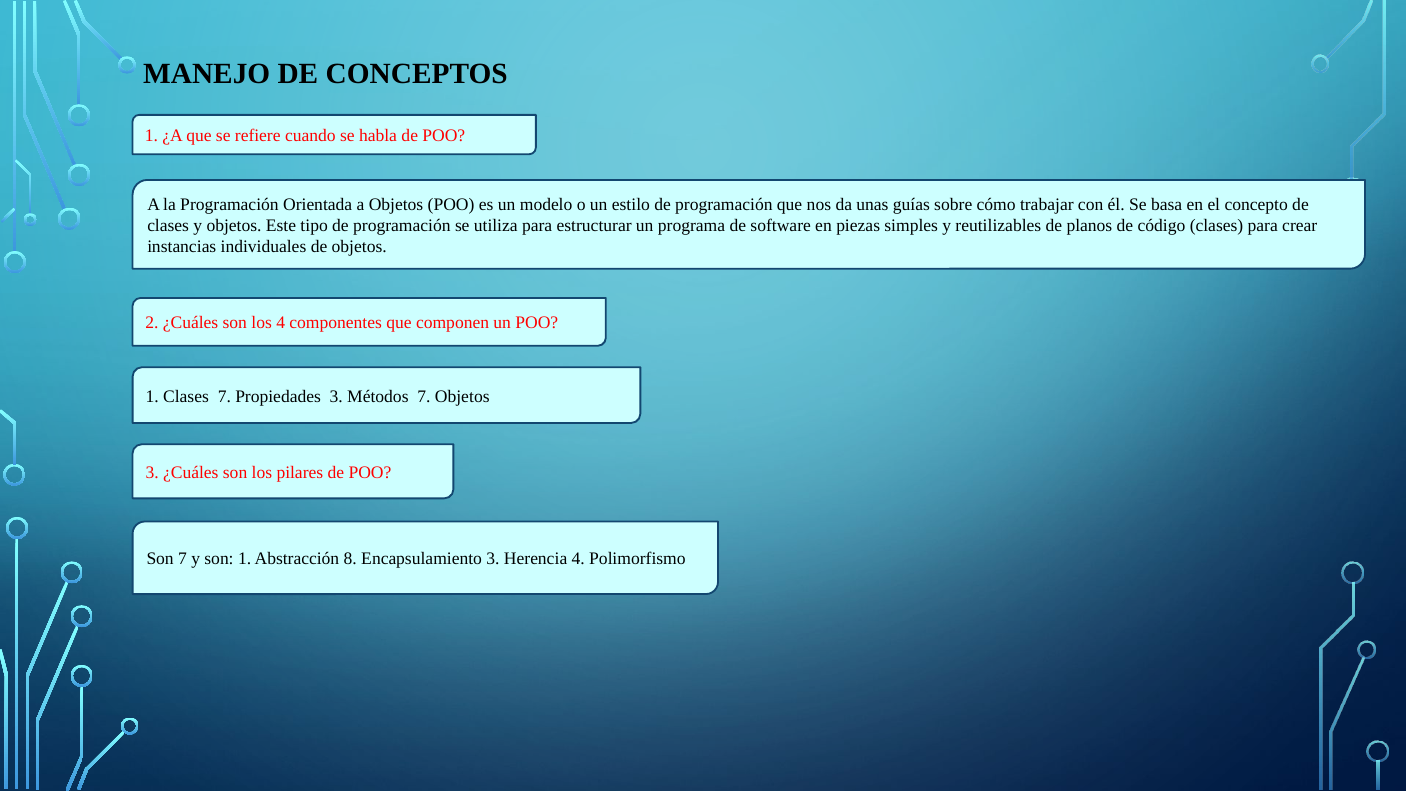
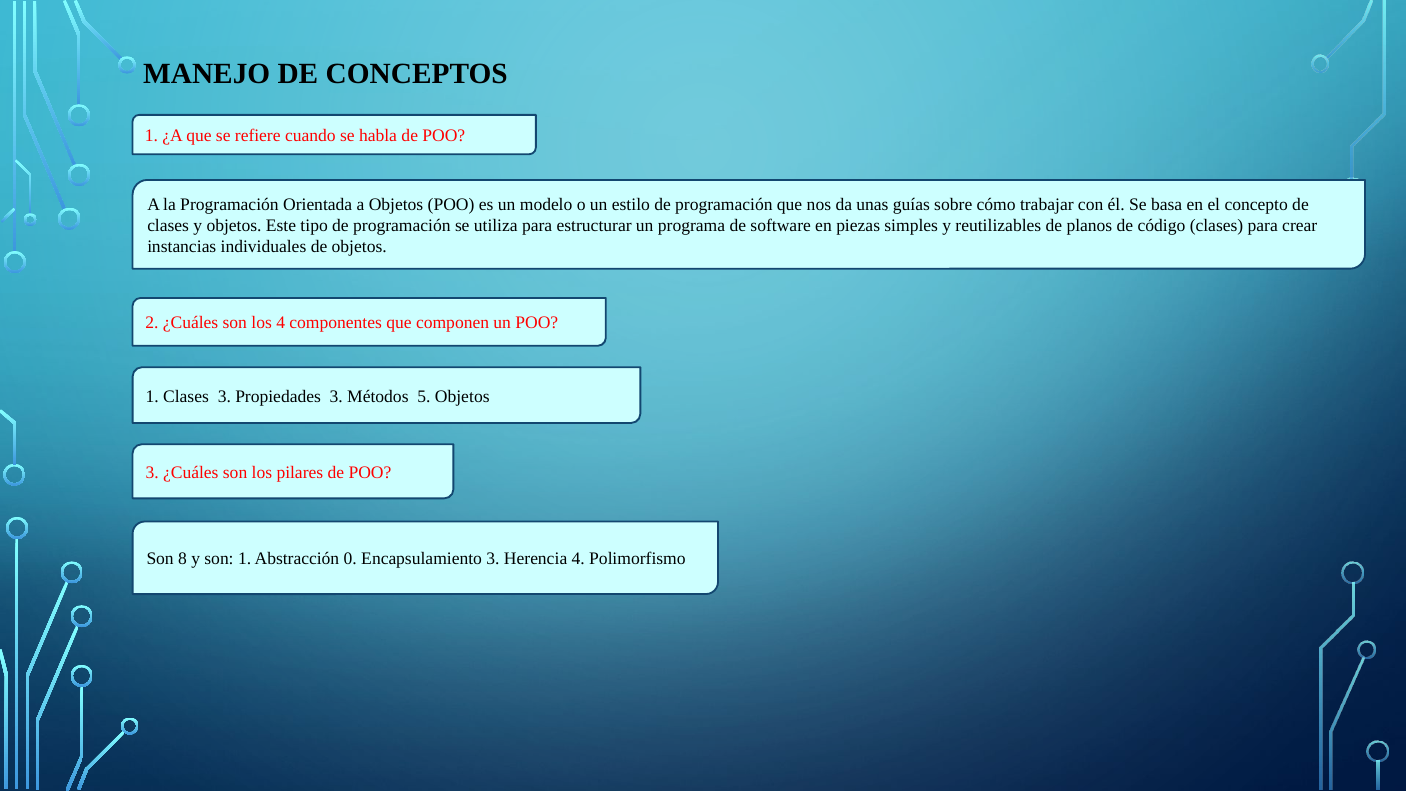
Clases 7: 7 -> 3
Métodos 7: 7 -> 5
Son 7: 7 -> 8
8: 8 -> 0
